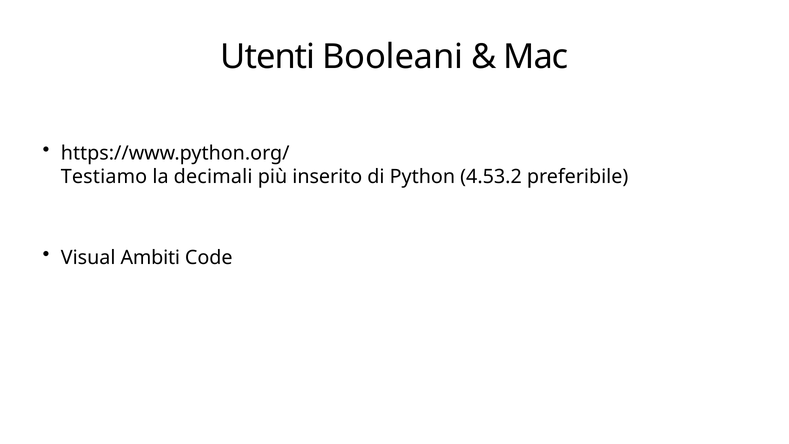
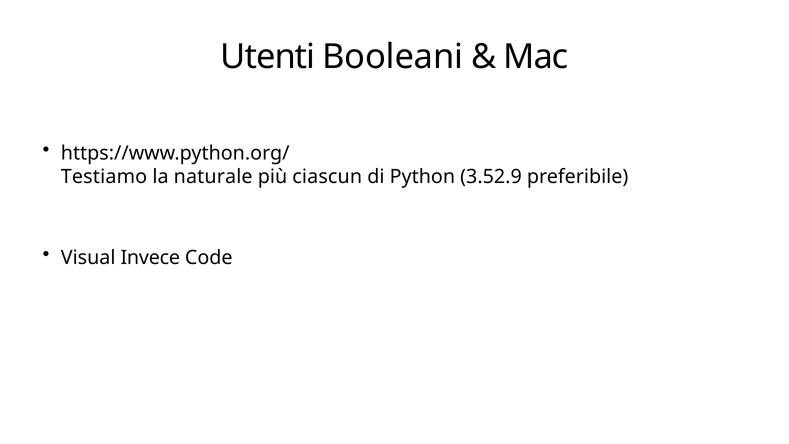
decimali: decimali -> naturale
inserito: inserito -> ciascun
4.53.2: 4.53.2 -> 3.52.9
Ambiti: Ambiti -> Invece
